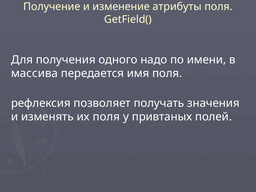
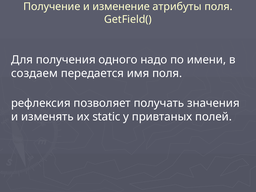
массива: массива -> создаем
их поля: поля -> static
